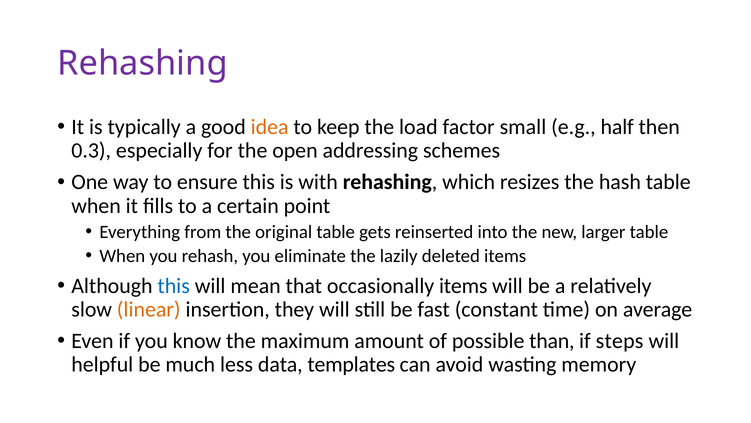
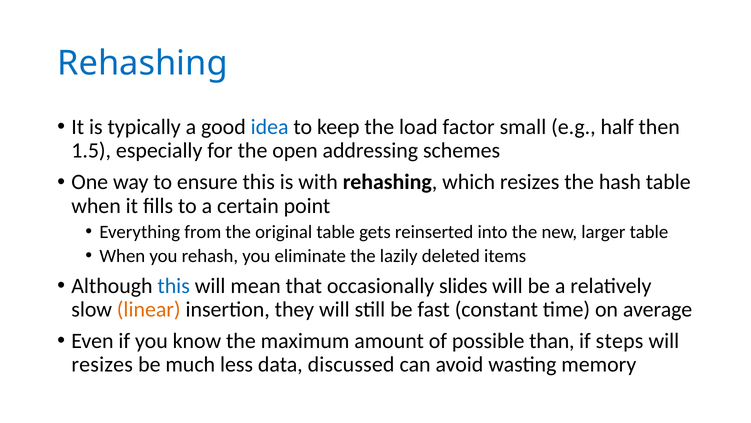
Rehashing at (142, 63) colour: purple -> blue
idea colour: orange -> blue
0.3: 0.3 -> 1.5
occasionally items: items -> slides
helpful at (102, 364): helpful -> resizes
templates: templates -> discussed
